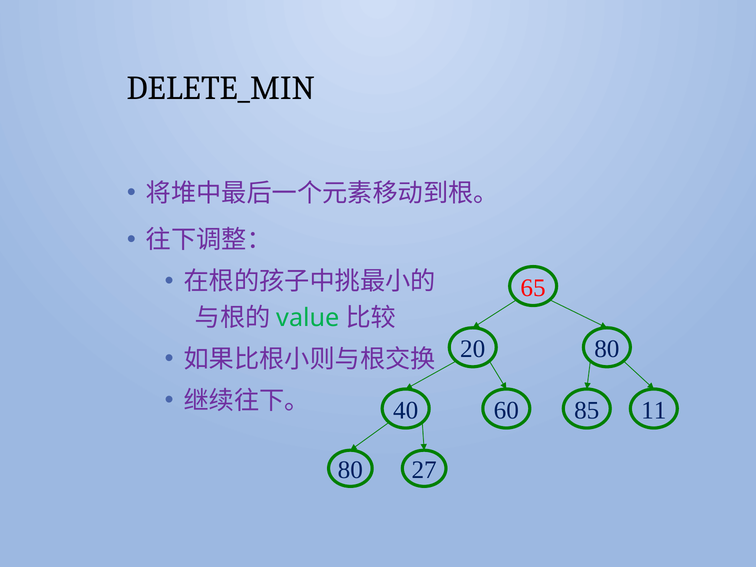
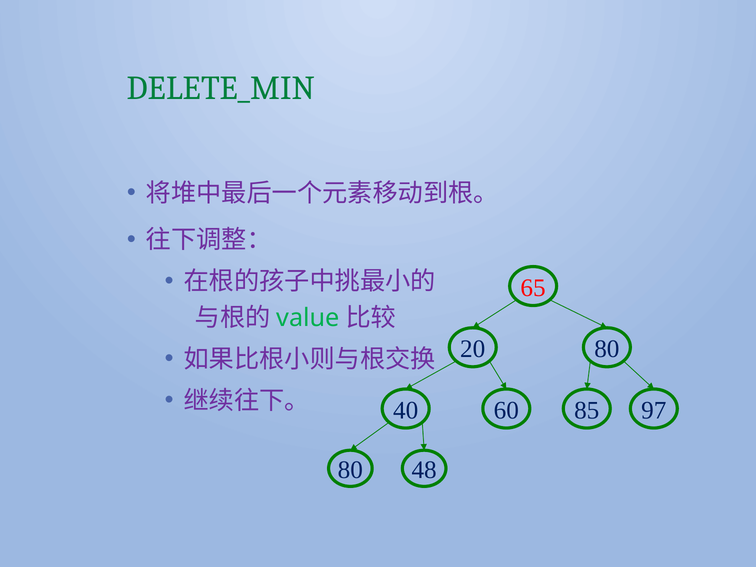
DELETE_MIN colour: black -> green
11: 11 -> 97
27: 27 -> 48
